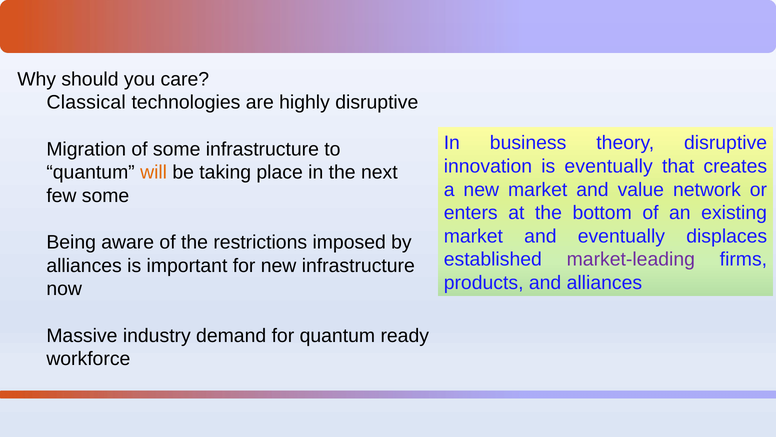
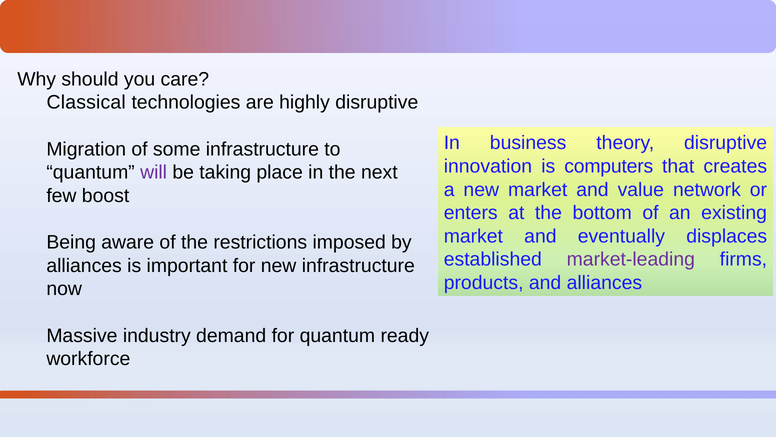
is eventually: eventually -> computers
will colour: orange -> purple
few some: some -> boost
